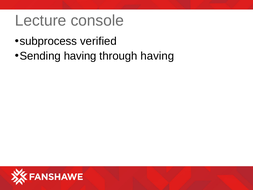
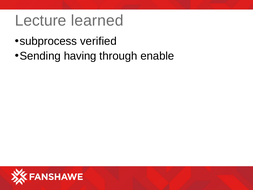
console: console -> learned
through having: having -> enable
